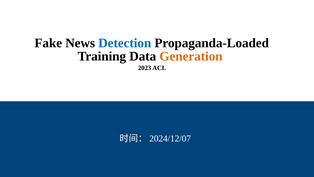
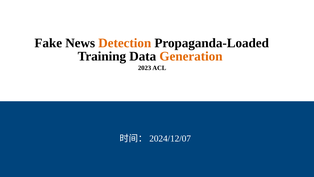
Detection colour: blue -> orange
